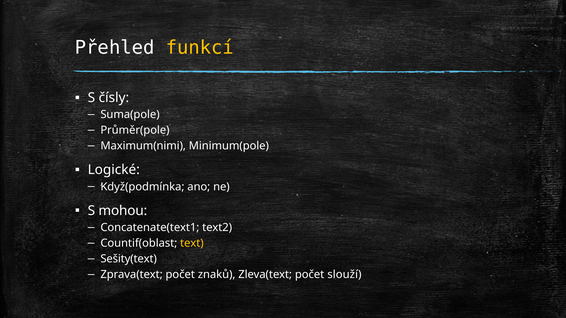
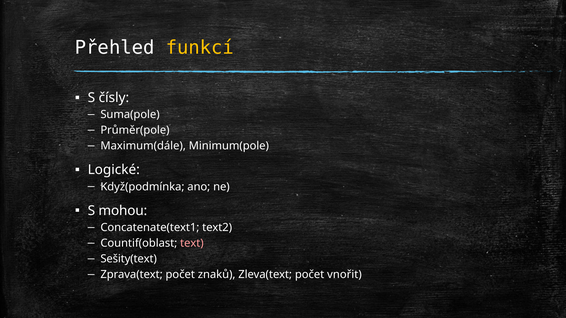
Maximum(nimi: Maximum(nimi -> Maximum(dále
text colour: yellow -> pink
slouží: slouží -> vnořit
